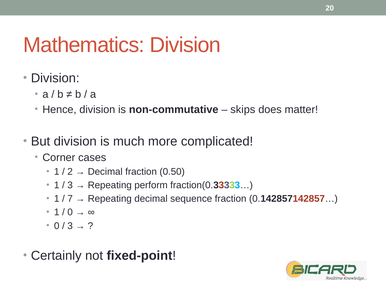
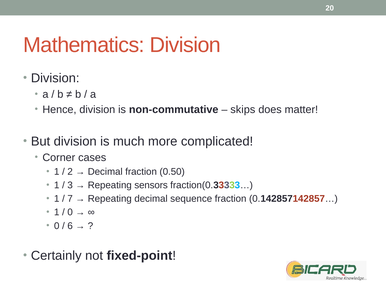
perform: perform -> sensors
3 at (70, 225): 3 -> 6
